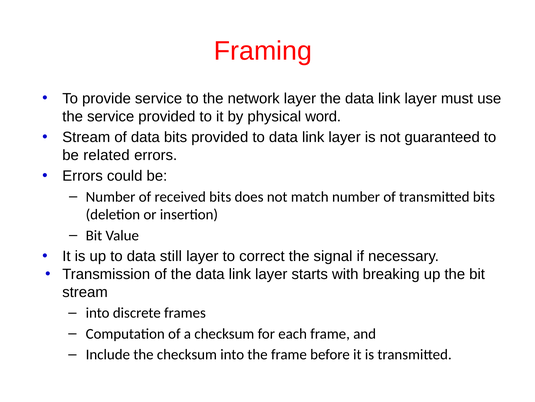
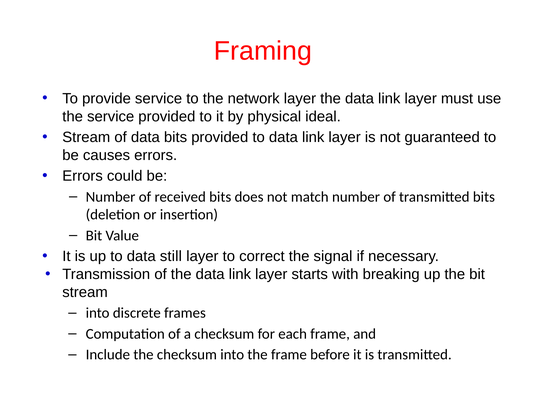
word: word -> ideal
related: related -> causes
